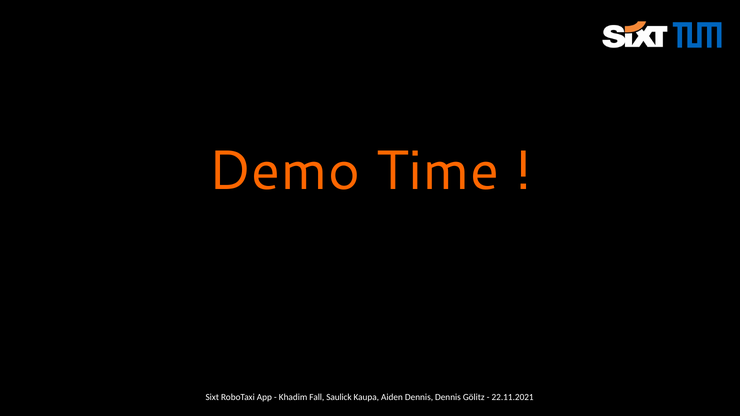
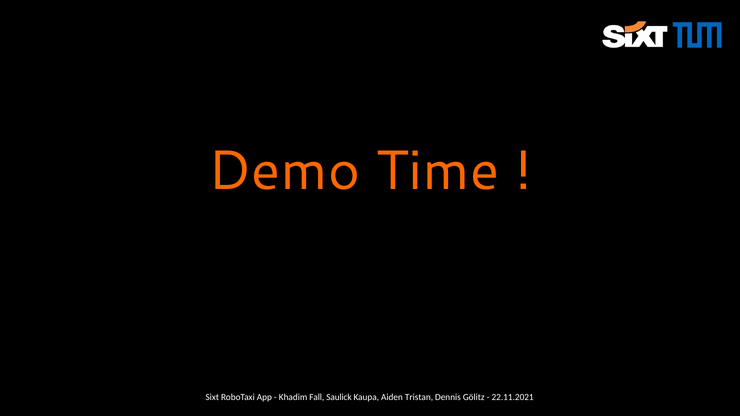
Aiden Dennis: Dennis -> Tristan
